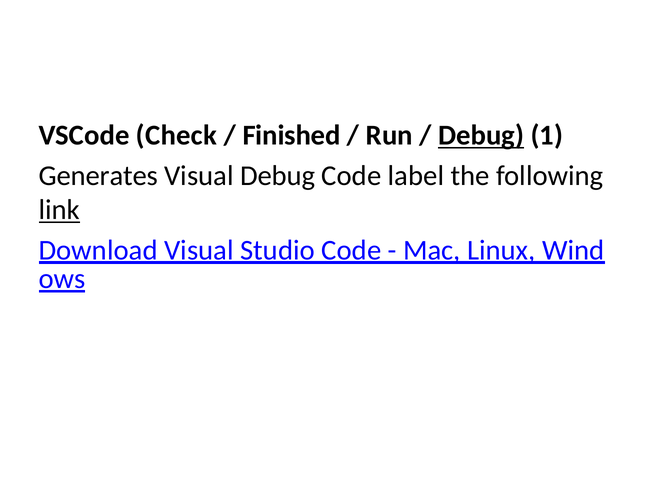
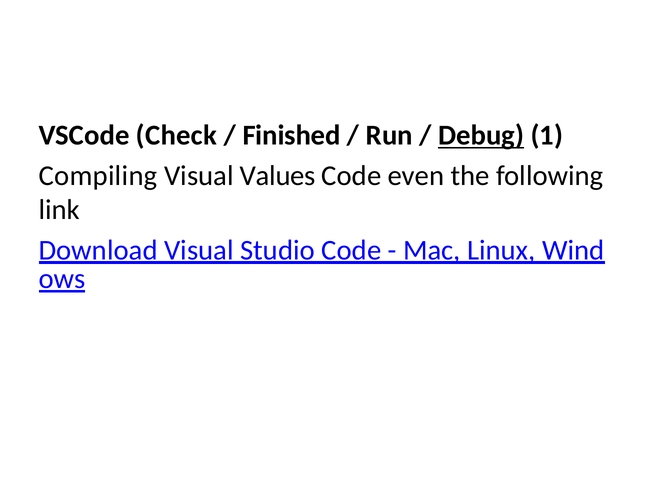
Generates: Generates -> Compiling
Visual Debug: Debug -> Values
label: label -> even
link underline: present -> none
